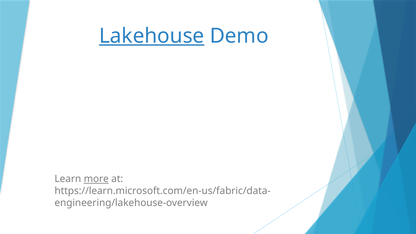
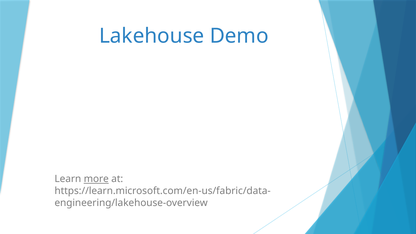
Lakehouse underline: present -> none
